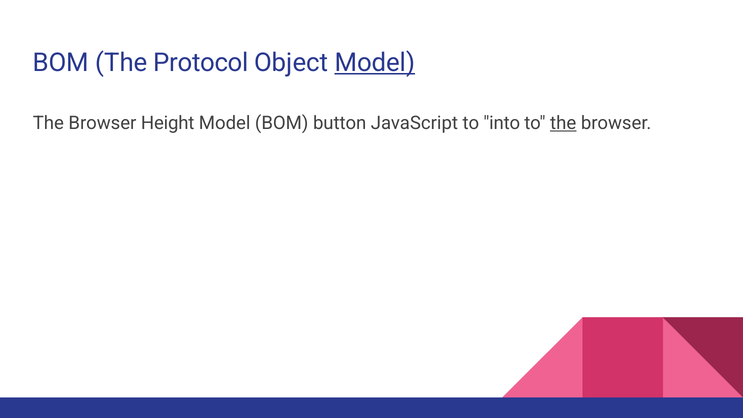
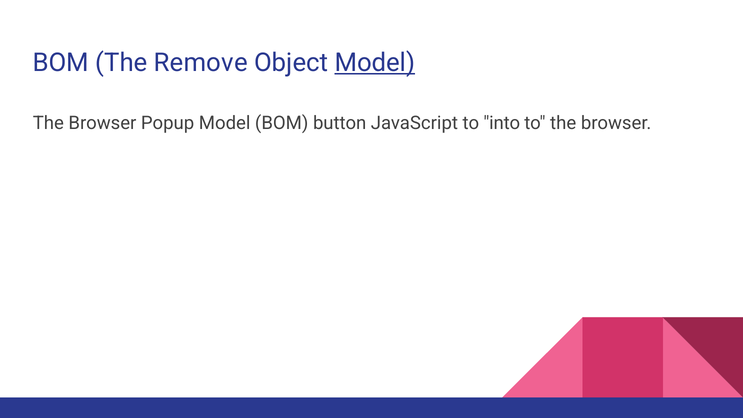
Protocol: Protocol -> Remove
Height: Height -> Popup
the at (563, 123) underline: present -> none
